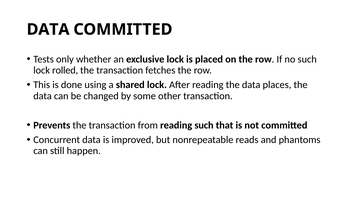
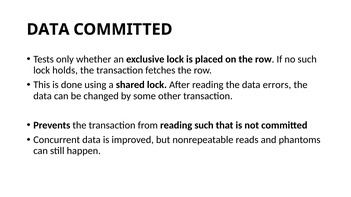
rolled: rolled -> holds
places: places -> errors
